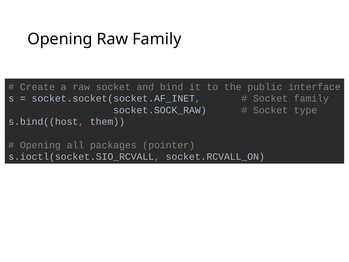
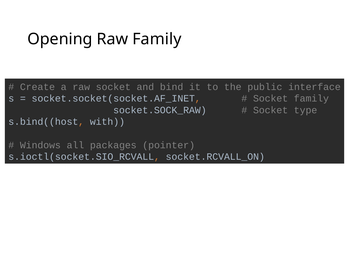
them: them -> with
Opening at (40, 145): Opening -> Windows
